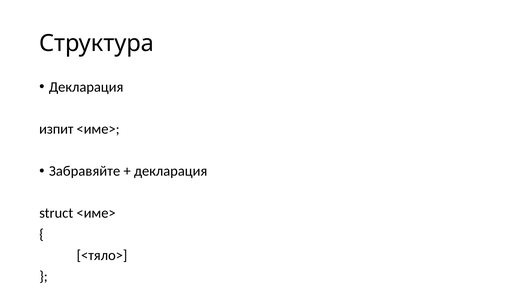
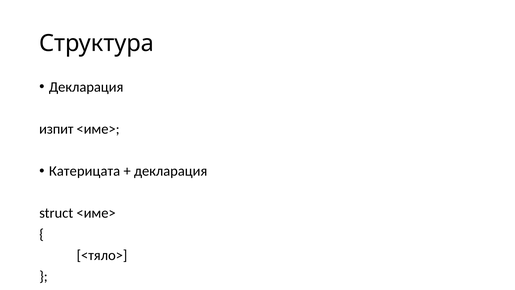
Забравяйте: Забравяйте -> Катерицата
